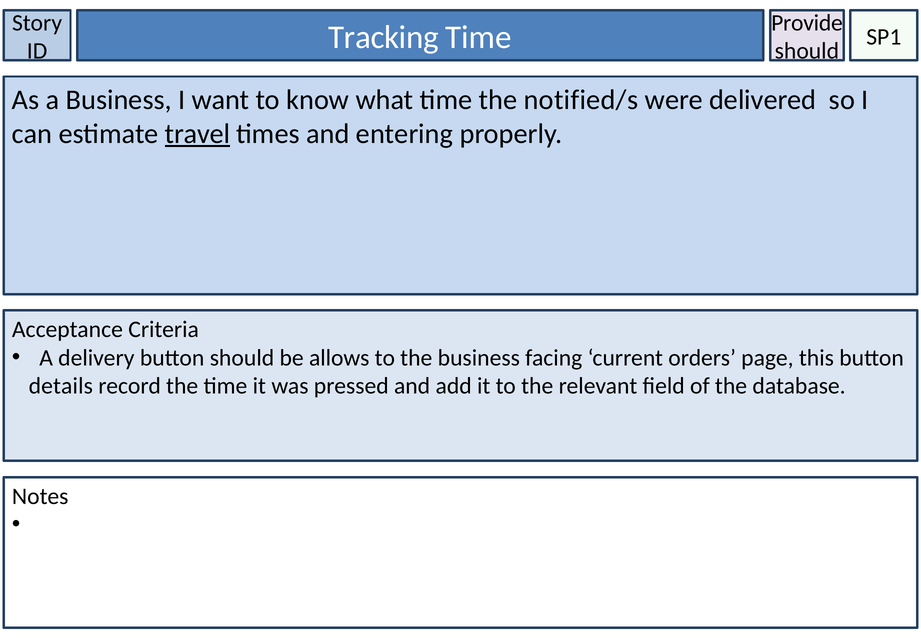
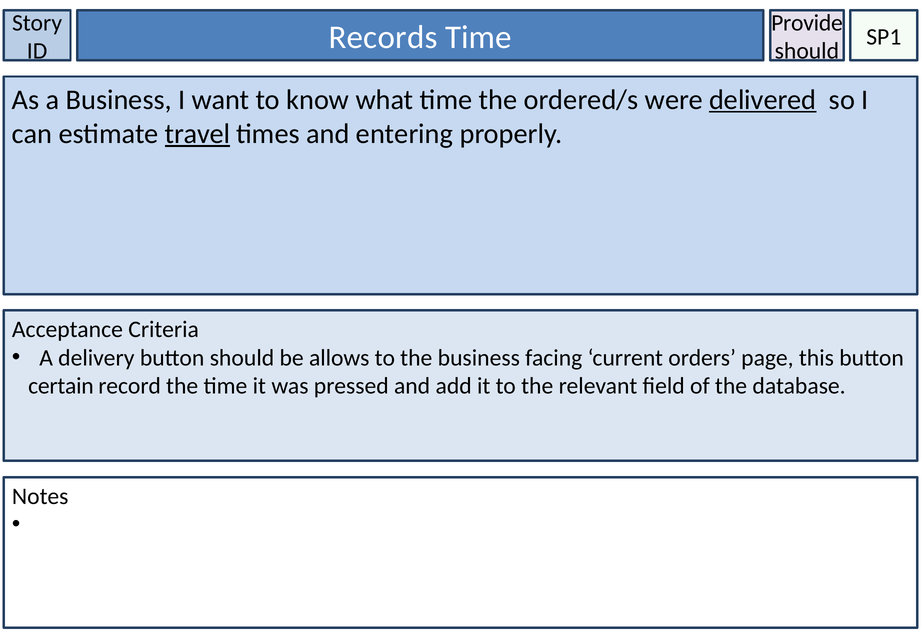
Tracking: Tracking -> Records
notified/s: notified/s -> ordered/s
delivered underline: none -> present
details: details -> certain
